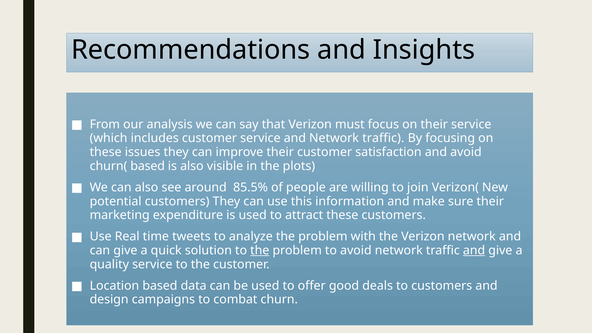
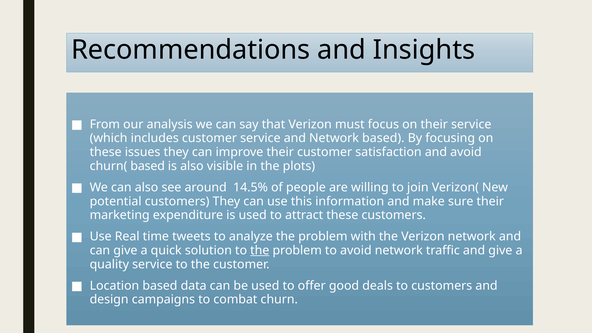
and Network traffic: traffic -> based
85.5%: 85.5% -> 14.5%
and at (474, 250) underline: present -> none
